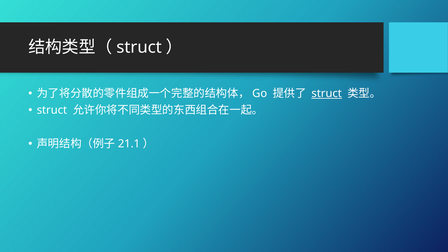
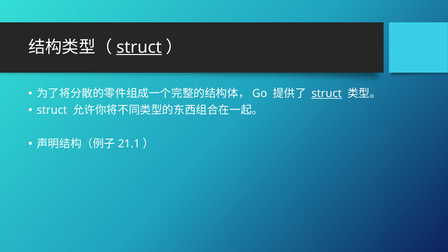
struct at (139, 47) underline: none -> present
